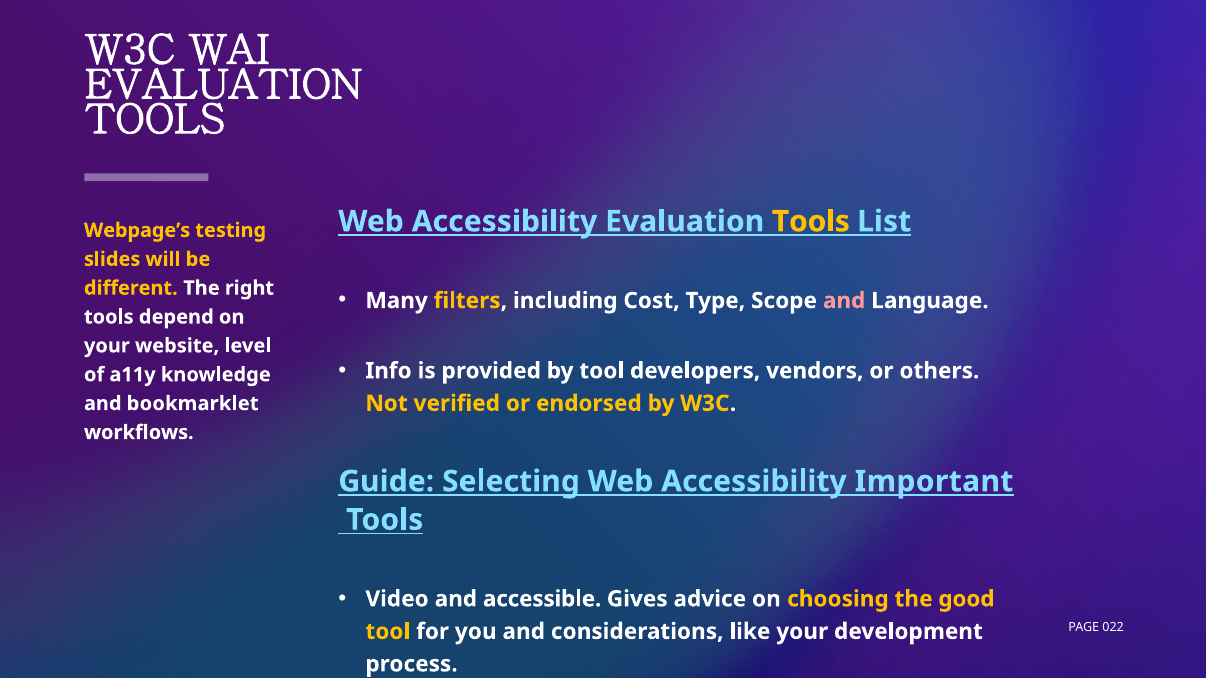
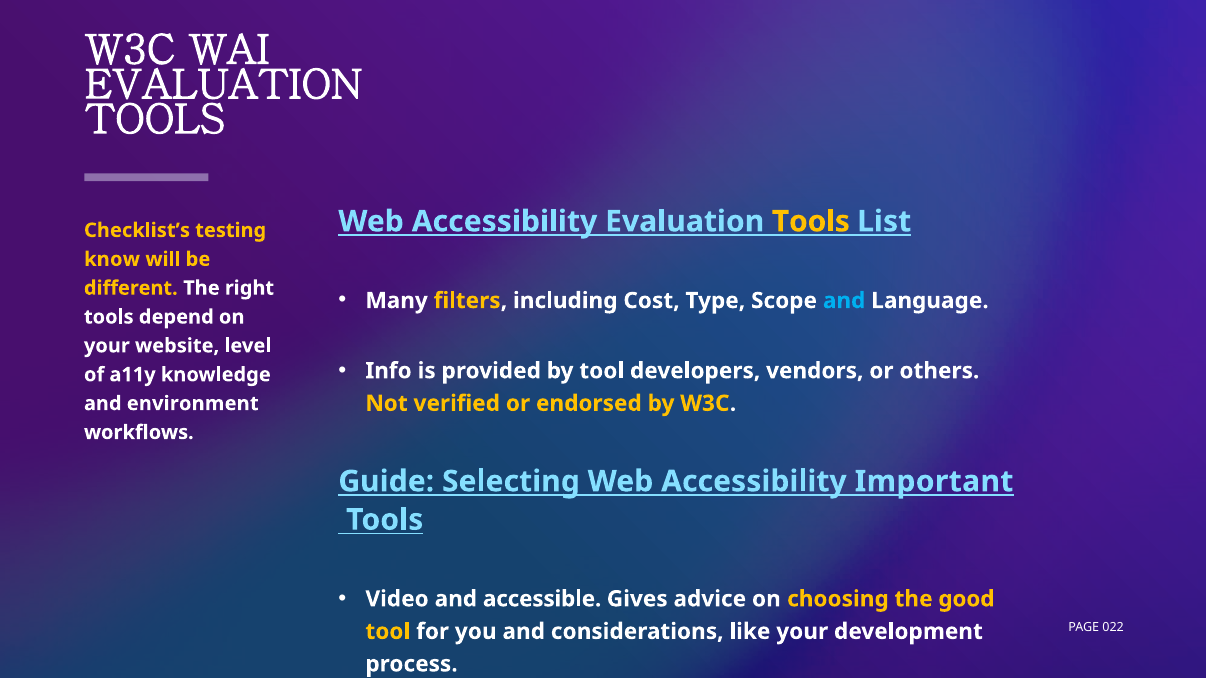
Webpage’s: Webpage’s -> Checklist’s
slides: slides -> know
and at (844, 301) colour: pink -> light blue
bookmarklet: bookmarklet -> environment
